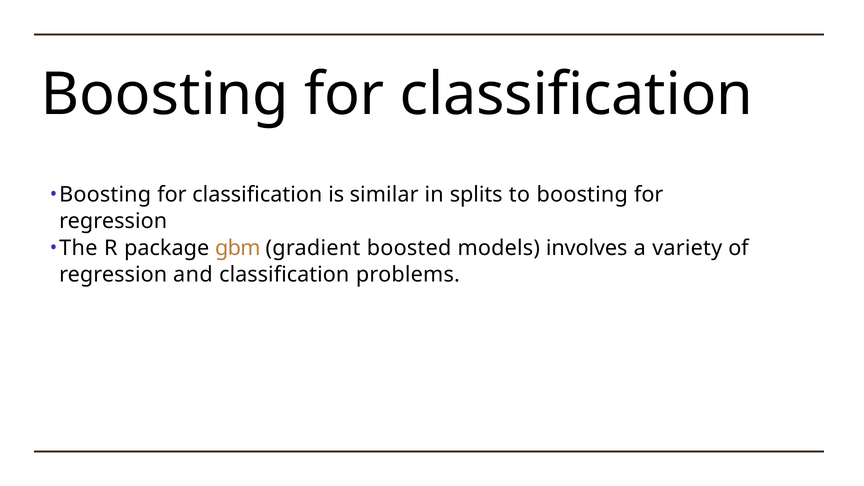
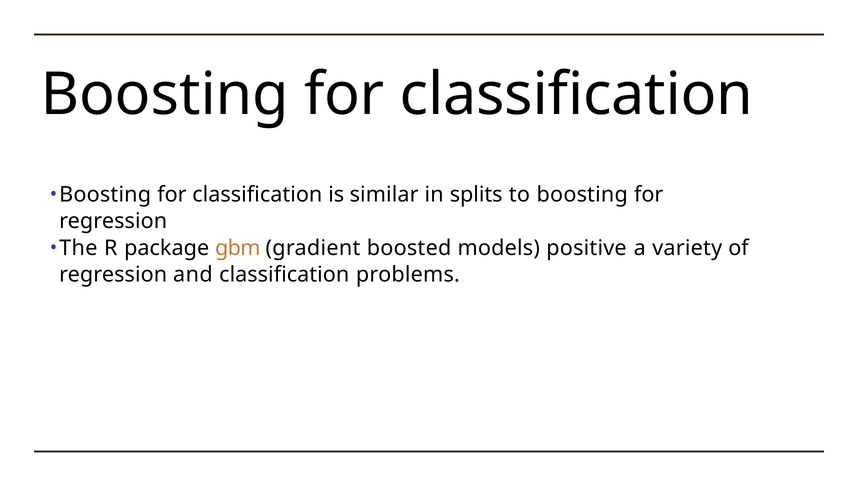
involves: involves -> positive
